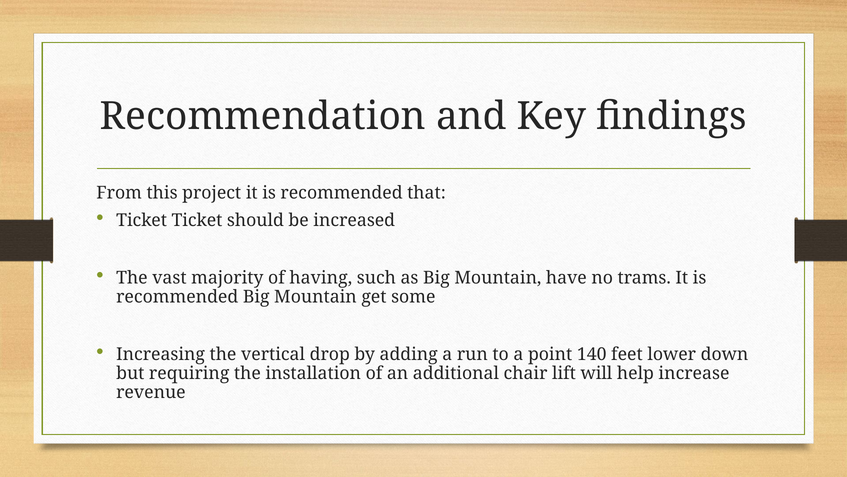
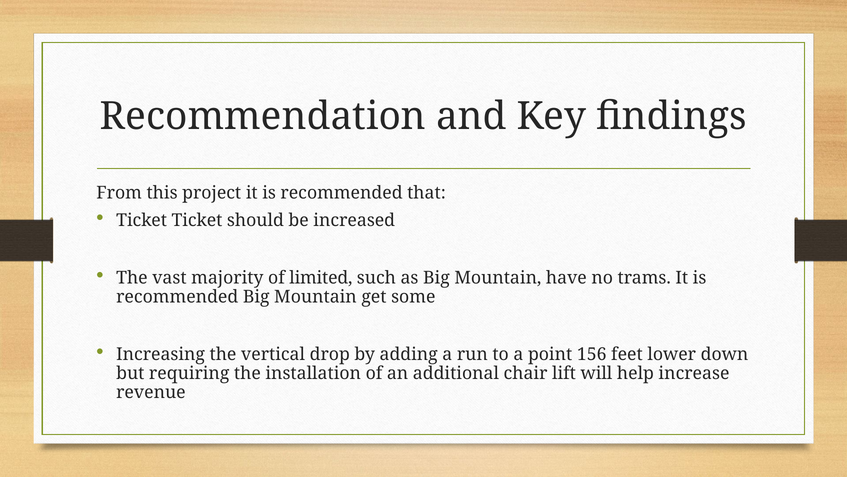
having: having -> limited
140: 140 -> 156
